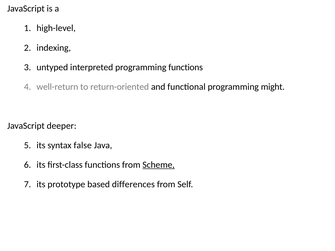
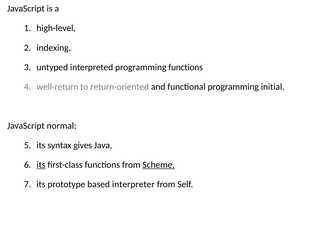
might: might -> initial
deeper: deeper -> normal
false: false -> gives
its at (41, 165) underline: none -> present
differences: differences -> interpreter
